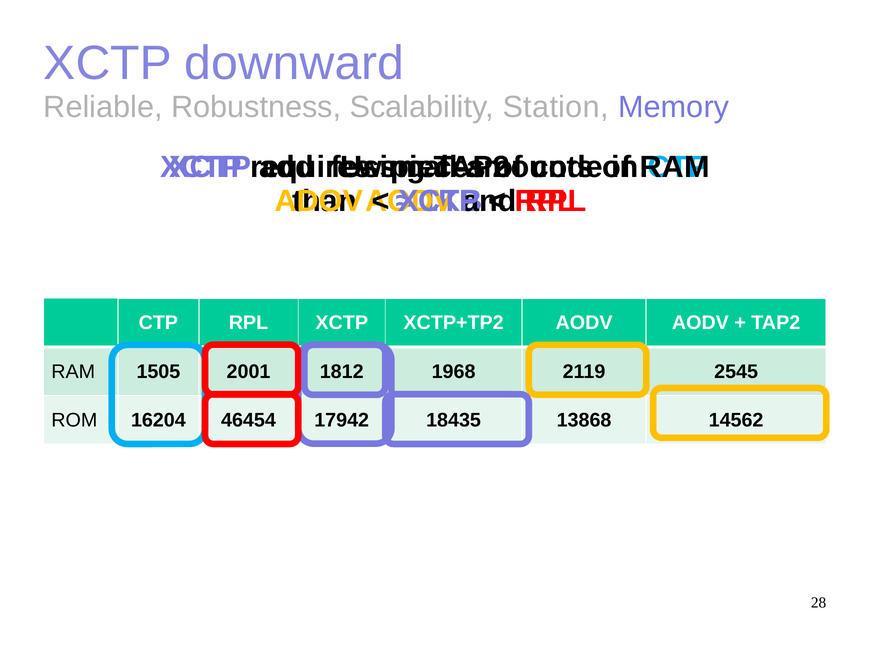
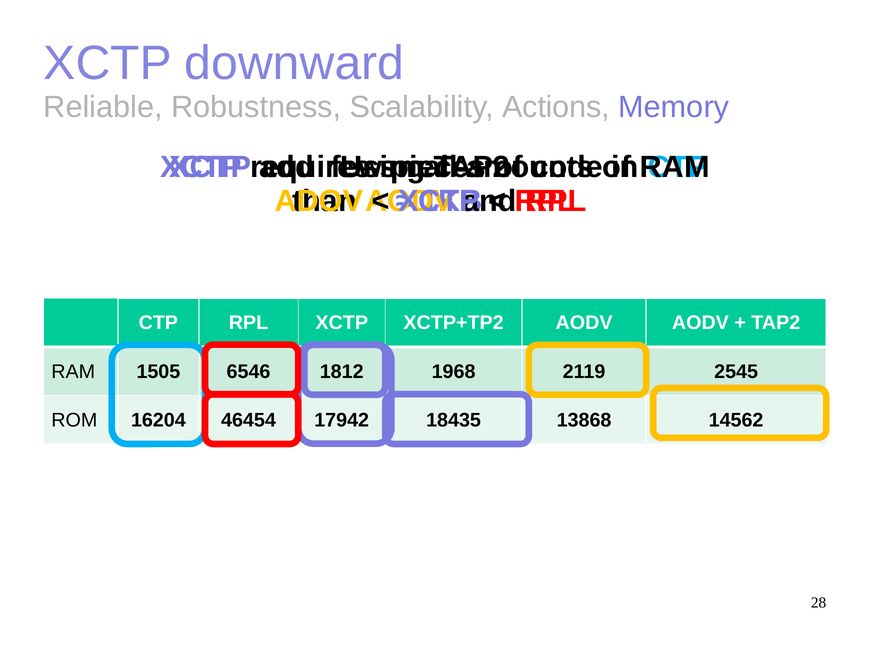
Station: Station -> Actions
2001: 2001 -> 6546
